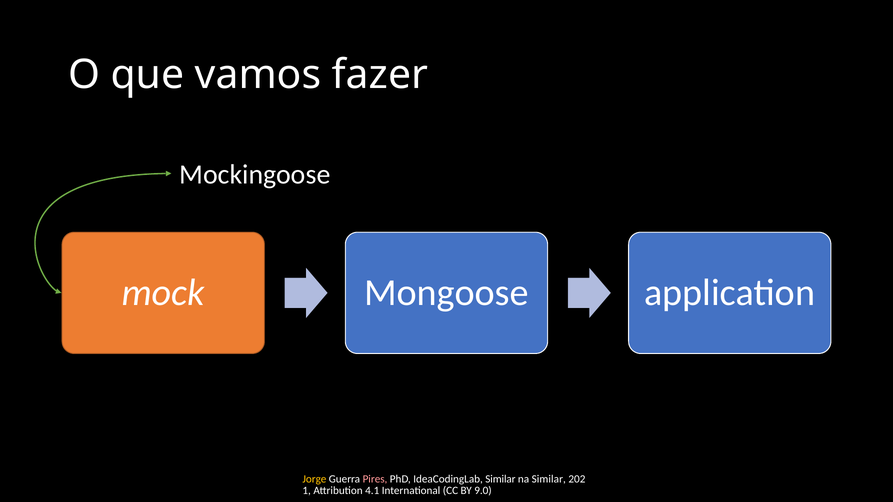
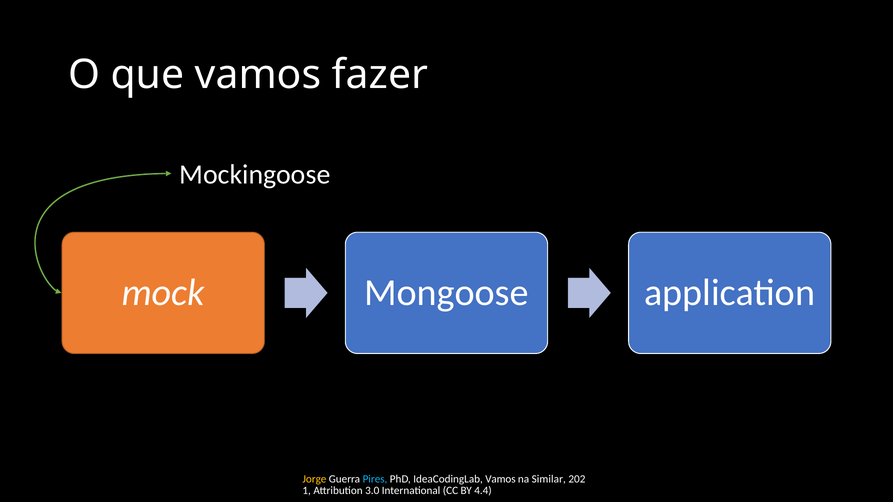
Pires colour: pink -> light blue
IdeaCodingLab Similar: Similar -> Vamos
4.1: 4.1 -> 3.0
9.0: 9.0 -> 4.4
